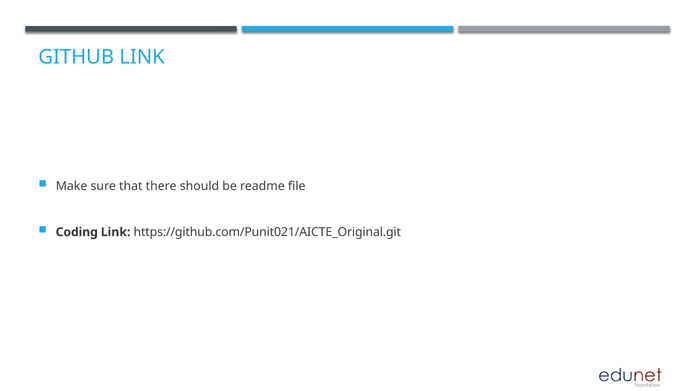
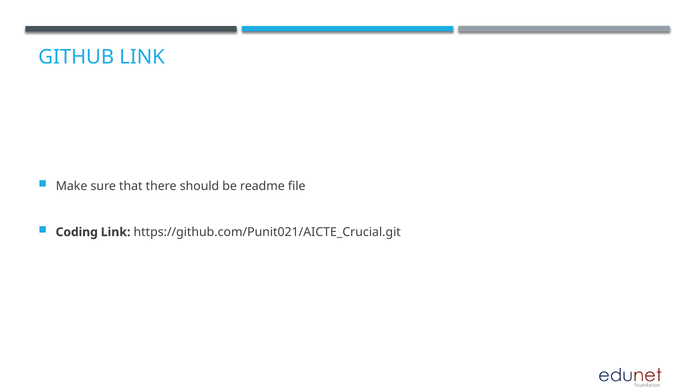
https://github.com/Punit021/AICTE_Original.git: https://github.com/Punit021/AICTE_Original.git -> https://github.com/Punit021/AICTE_Crucial.git
